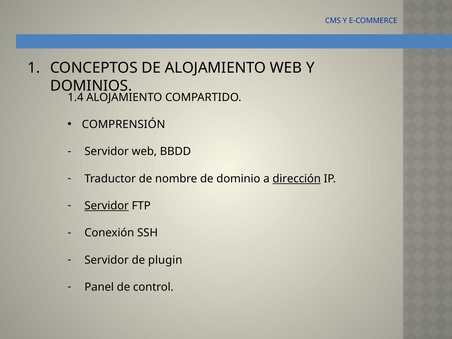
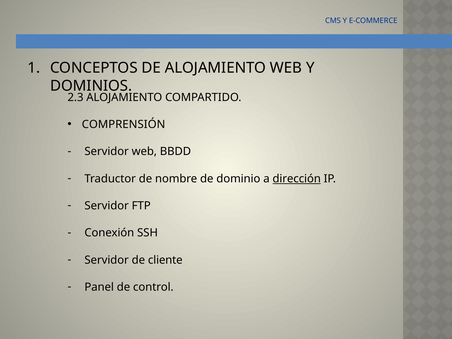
1.4: 1.4 -> 2.3
Servidor at (107, 206) underline: present -> none
plugin: plugin -> cliente
